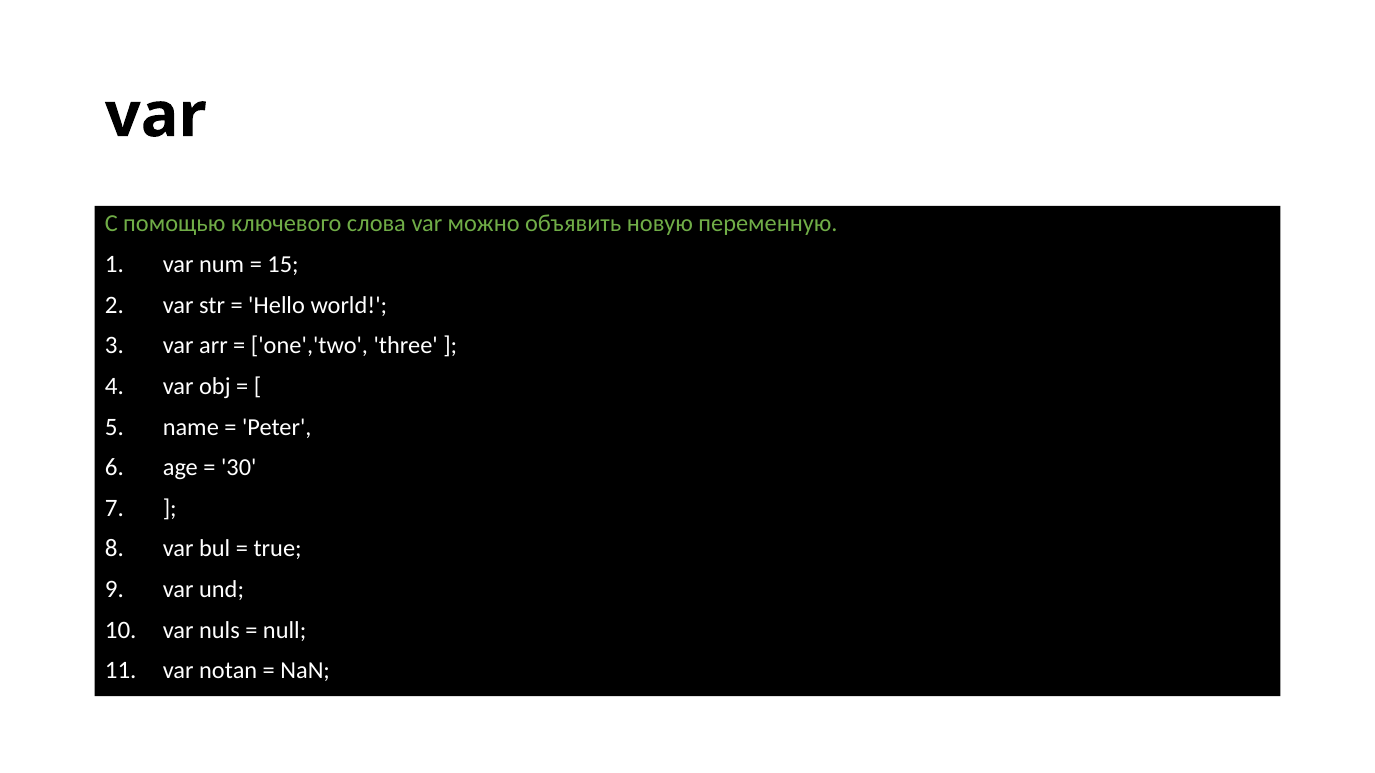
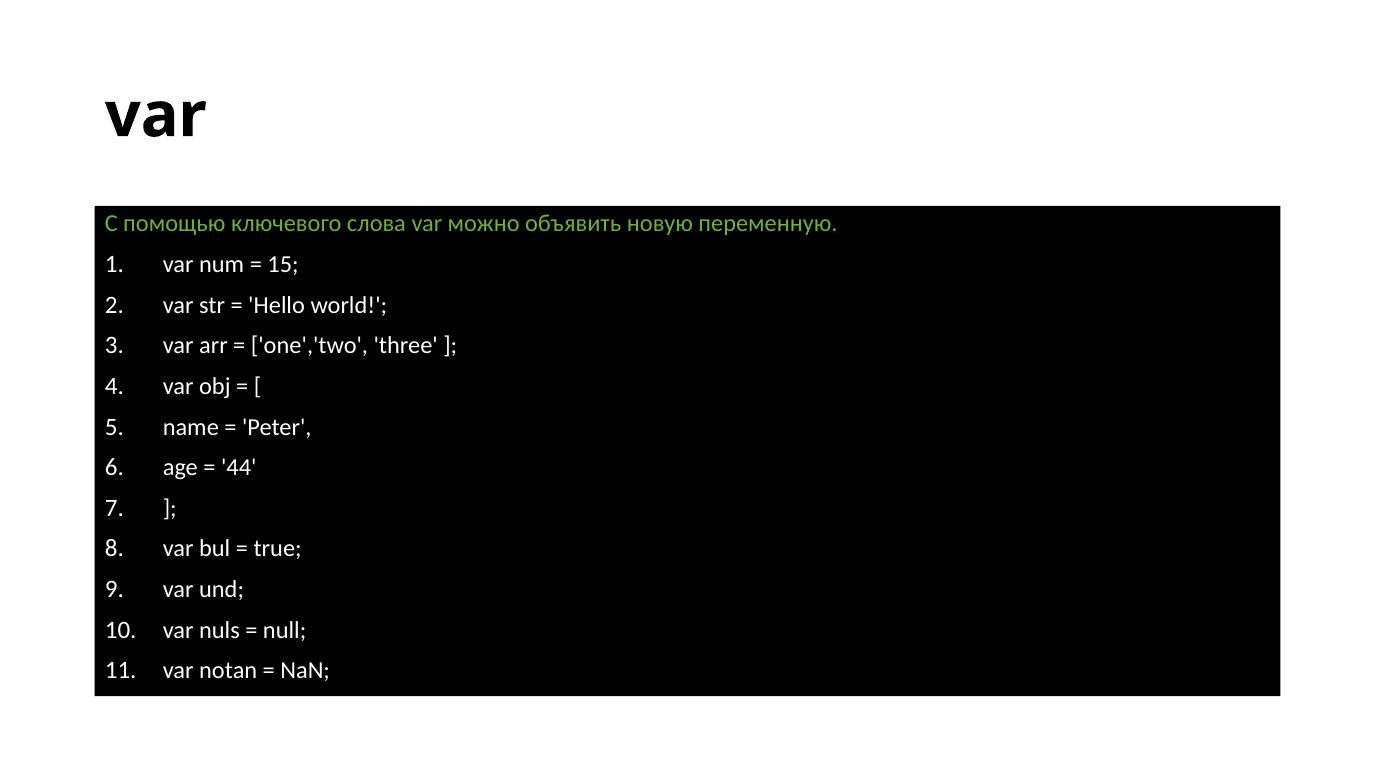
30: 30 -> 44
